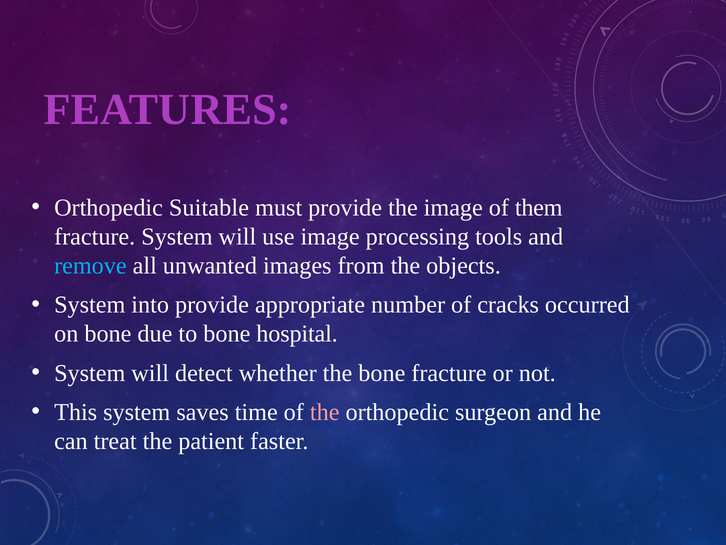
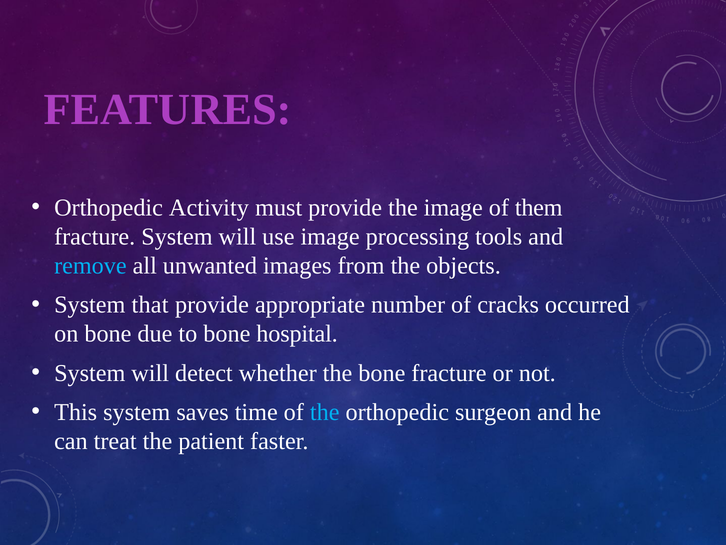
Suitable: Suitable -> Activity
into: into -> that
the at (325, 412) colour: pink -> light blue
